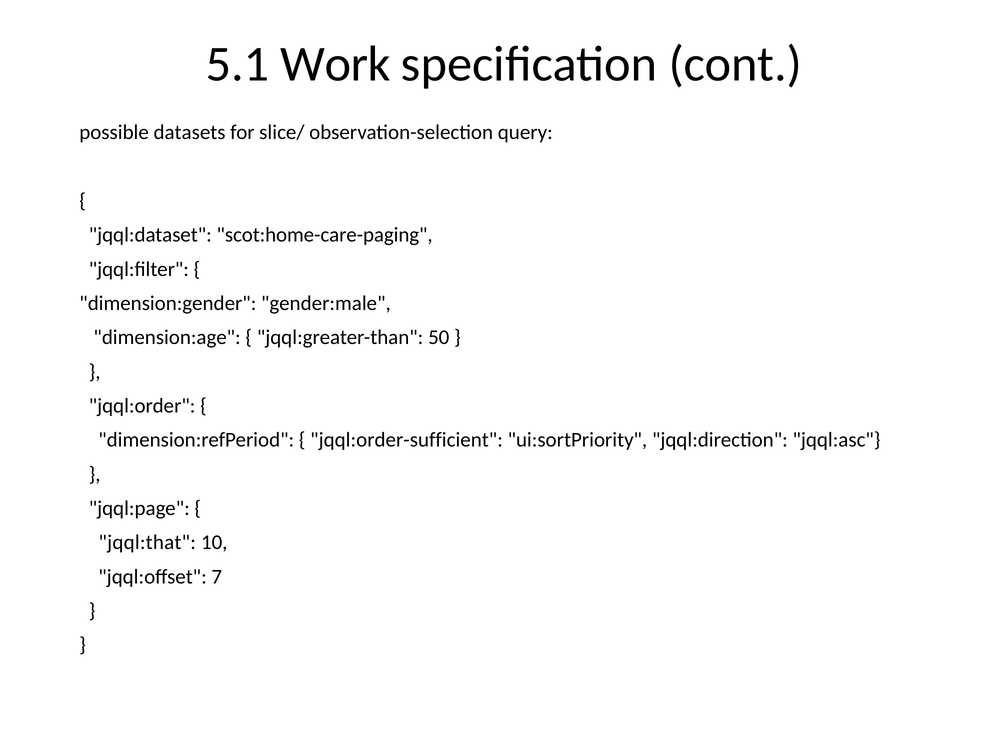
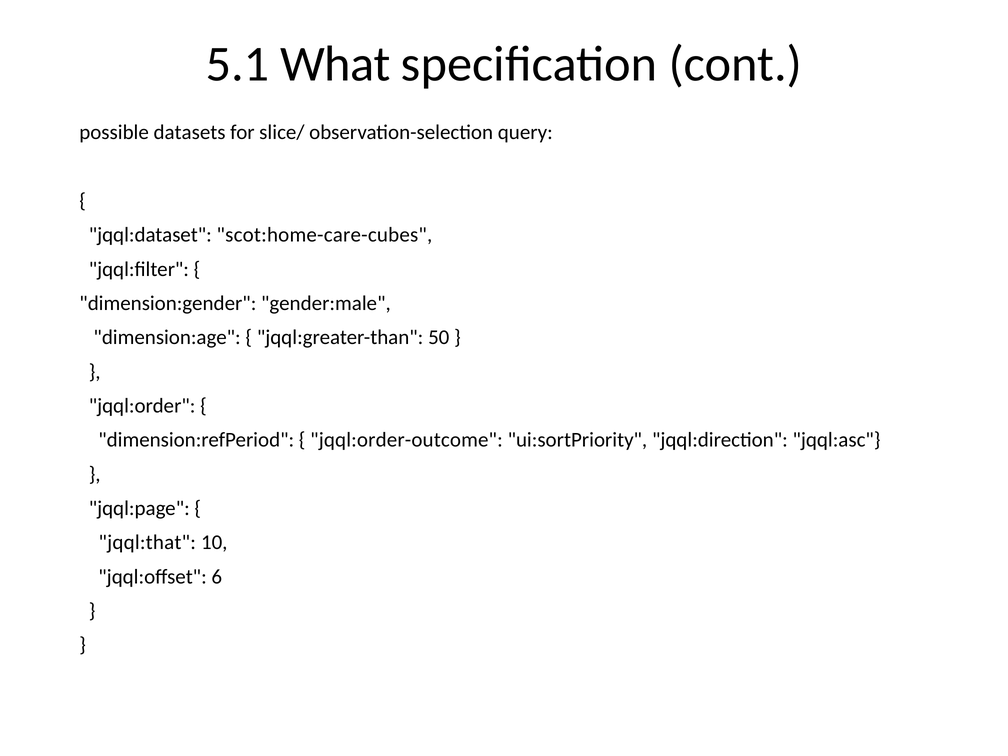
Work: Work -> What
scot:home-care-paging: scot:home-care-paging -> scot:home-care-cubes
jqql:order-sufficient: jqql:order-sufficient -> jqql:order-outcome
7: 7 -> 6
